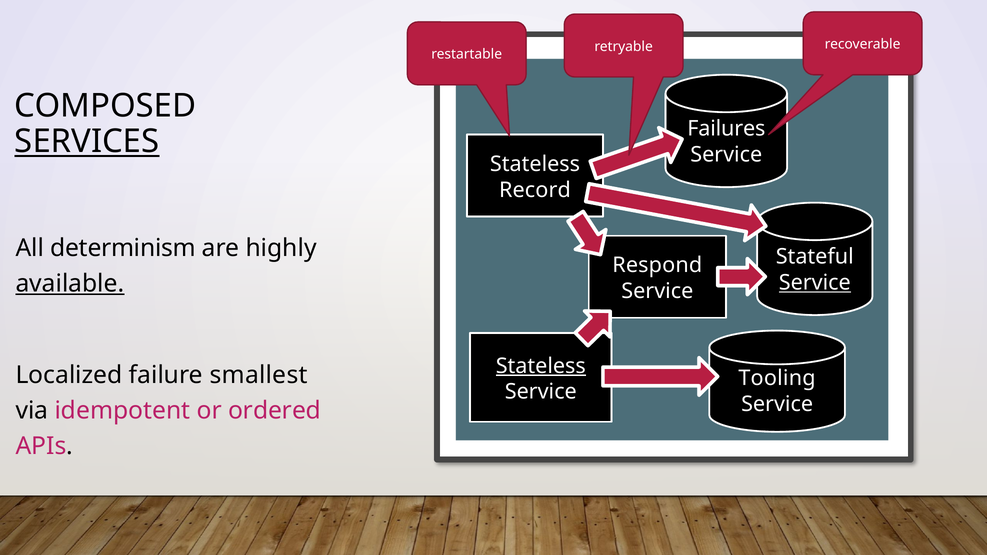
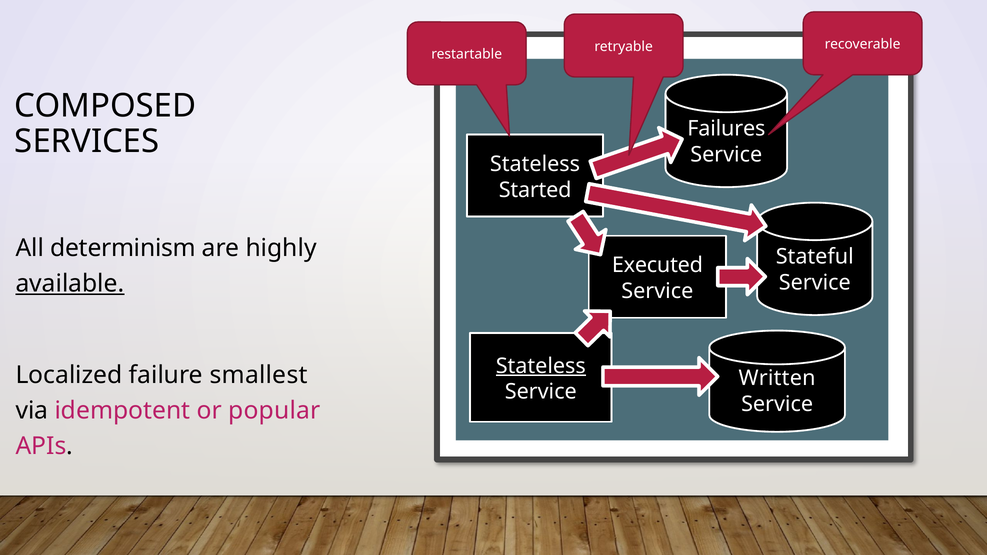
SERVICES underline: present -> none
Record: Record -> Started
Respond: Respond -> Executed
Service at (815, 283) underline: present -> none
Tooling: Tooling -> Written
ordered: ordered -> popular
